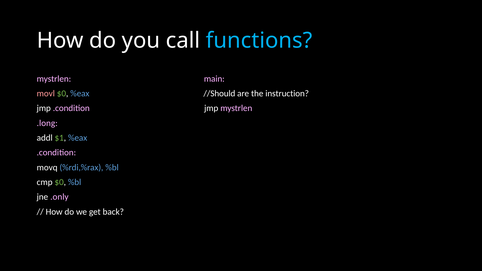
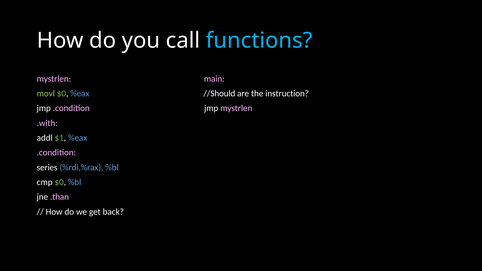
movl colour: pink -> light green
.long: .long -> .with
movq: movq -> series
.only: .only -> .than
